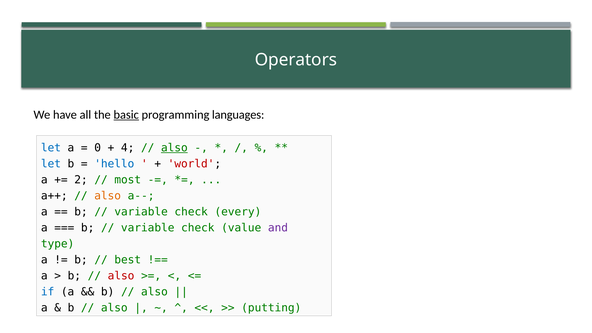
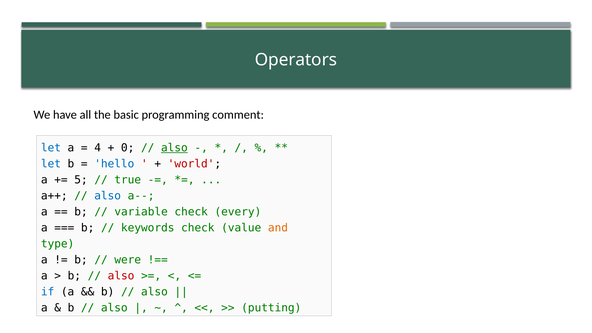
basic underline: present -> none
languages: languages -> comment
0: 0 -> 4
4: 4 -> 0
2: 2 -> 5
most: most -> true
also at (108, 196) colour: orange -> blue
variable at (148, 228): variable -> keywords
and colour: purple -> orange
best: best -> were
